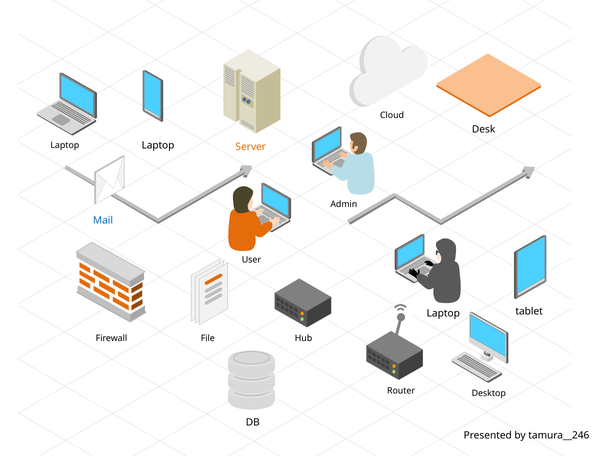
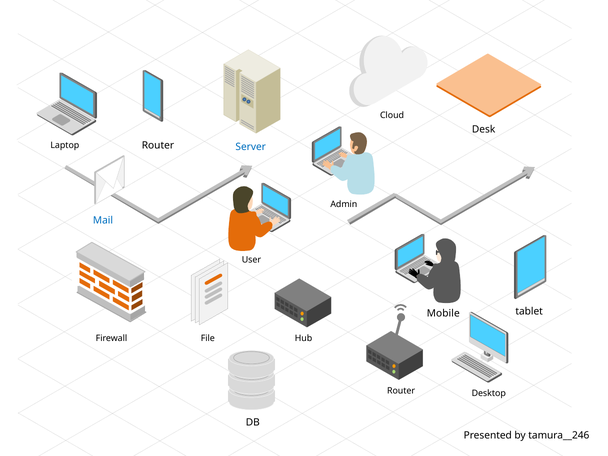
Laptop at (158, 145): Laptop -> Router
Server colour: orange -> blue
Laptop at (443, 314): Laptop -> Mobile
